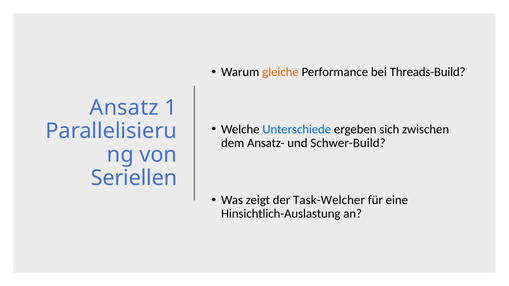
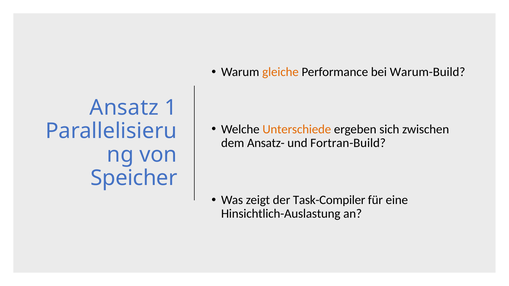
Threads-Build: Threads-Build -> Warum-Build
Unterschiede colour: blue -> orange
Schwer-Build: Schwer-Build -> Fortran-Build
Seriellen: Seriellen -> Speicher
Task-Welcher: Task-Welcher -> Task-Compiler
